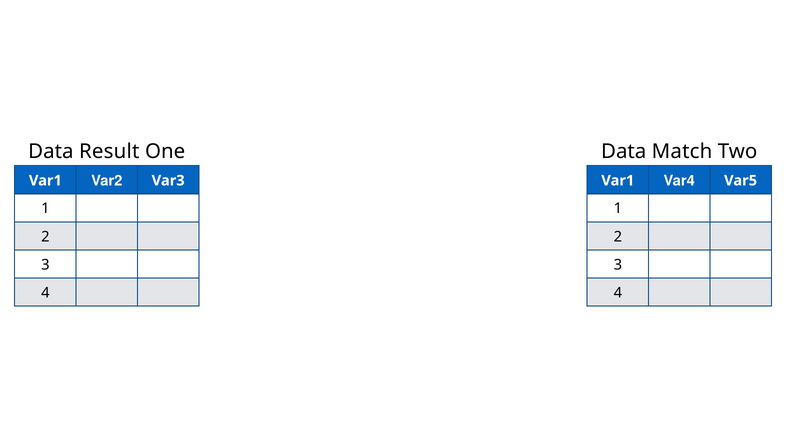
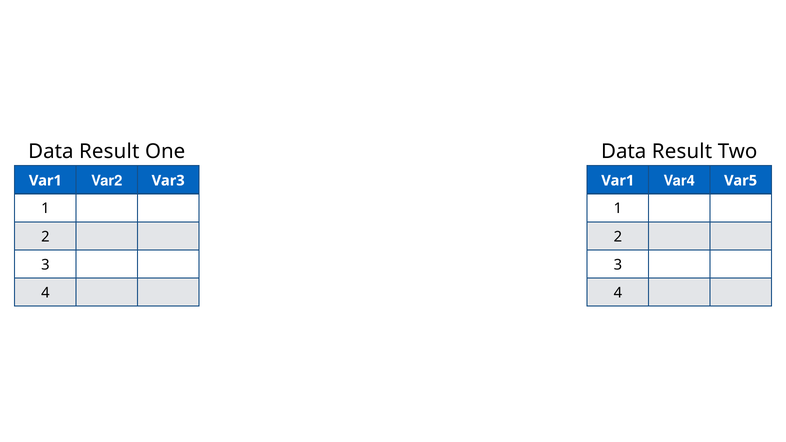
Match at (682, 151): Match -> Result
